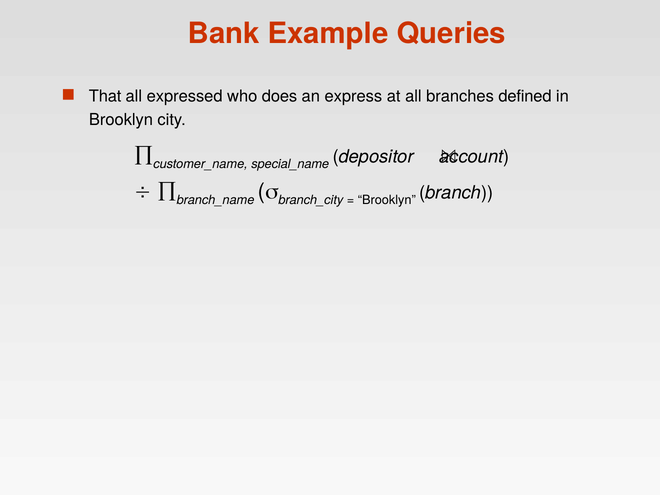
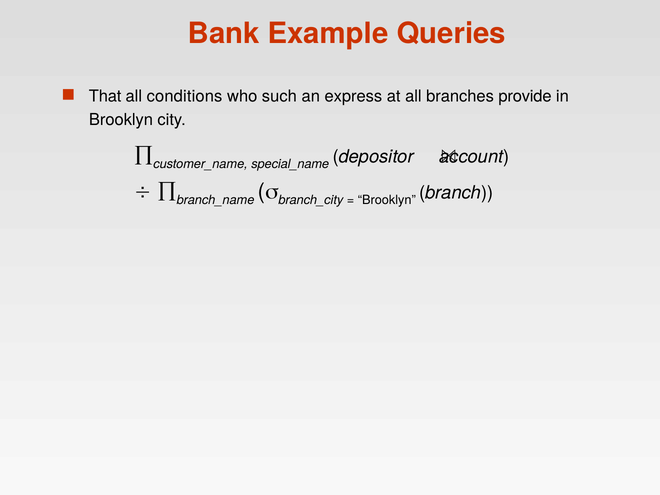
expressed: expressed -> conditions
does: does -> such
defined: defined -> provide
